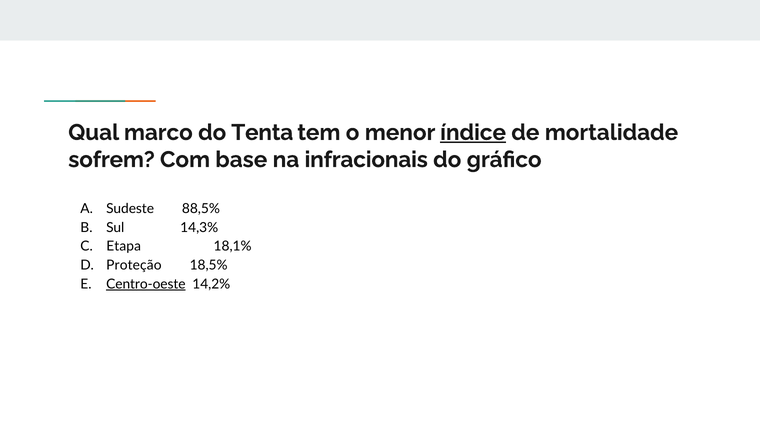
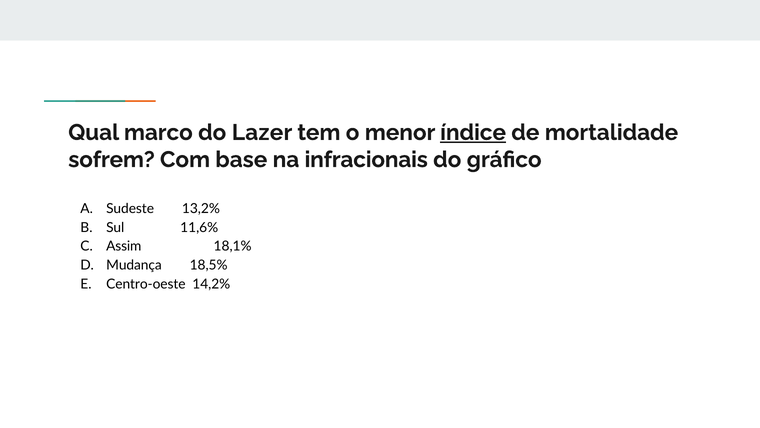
Tenta: Tenta -> Lazer
88,5%: 88,5% -> 13,2%
14,3%: 14,3% -> 11,6%
Etapa: Etapa -> Assim
Proteção: Proteção -> Mudança
Centro-oeste underline: present -> none
